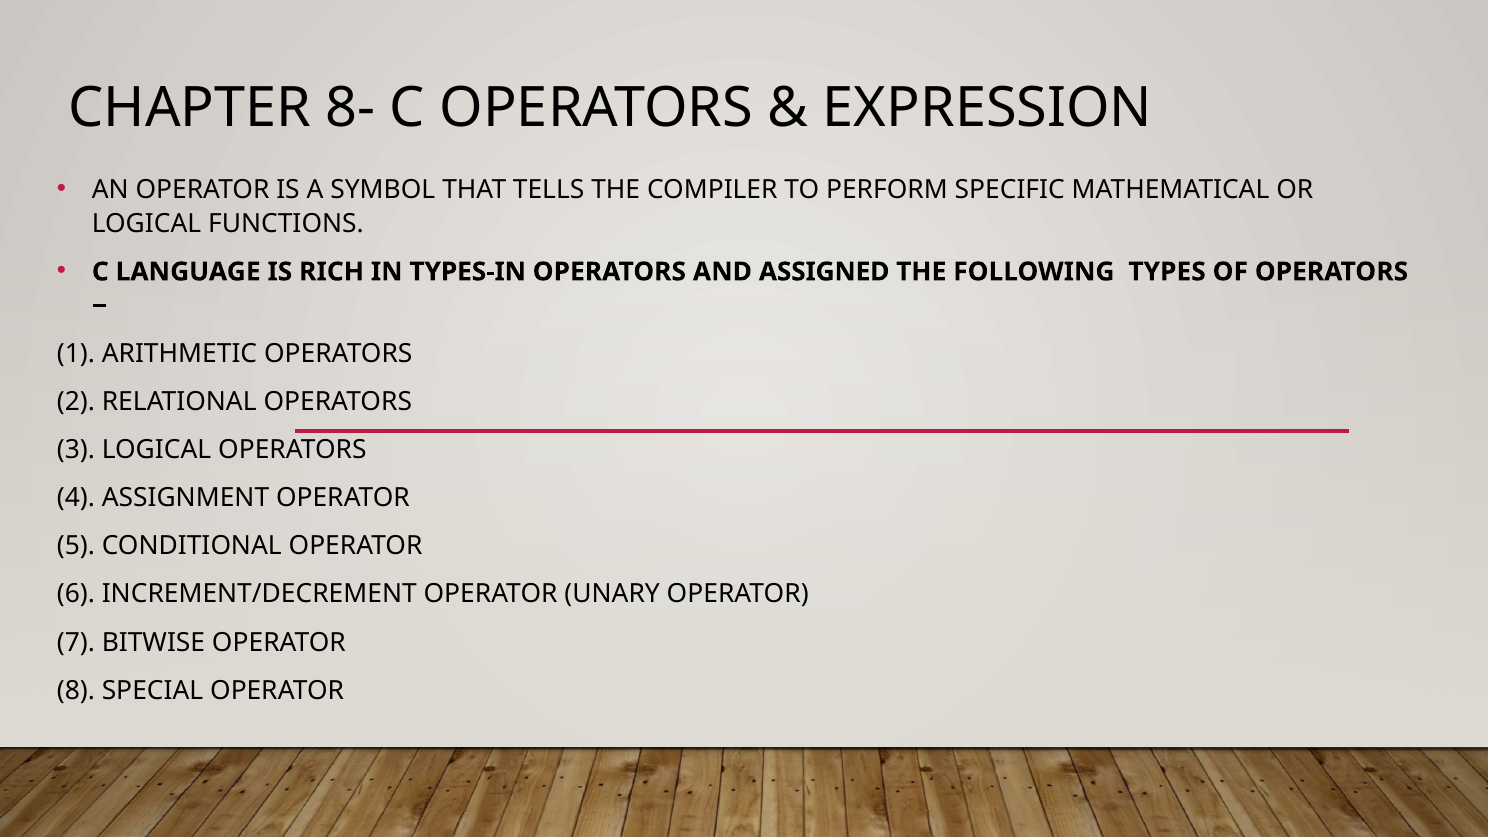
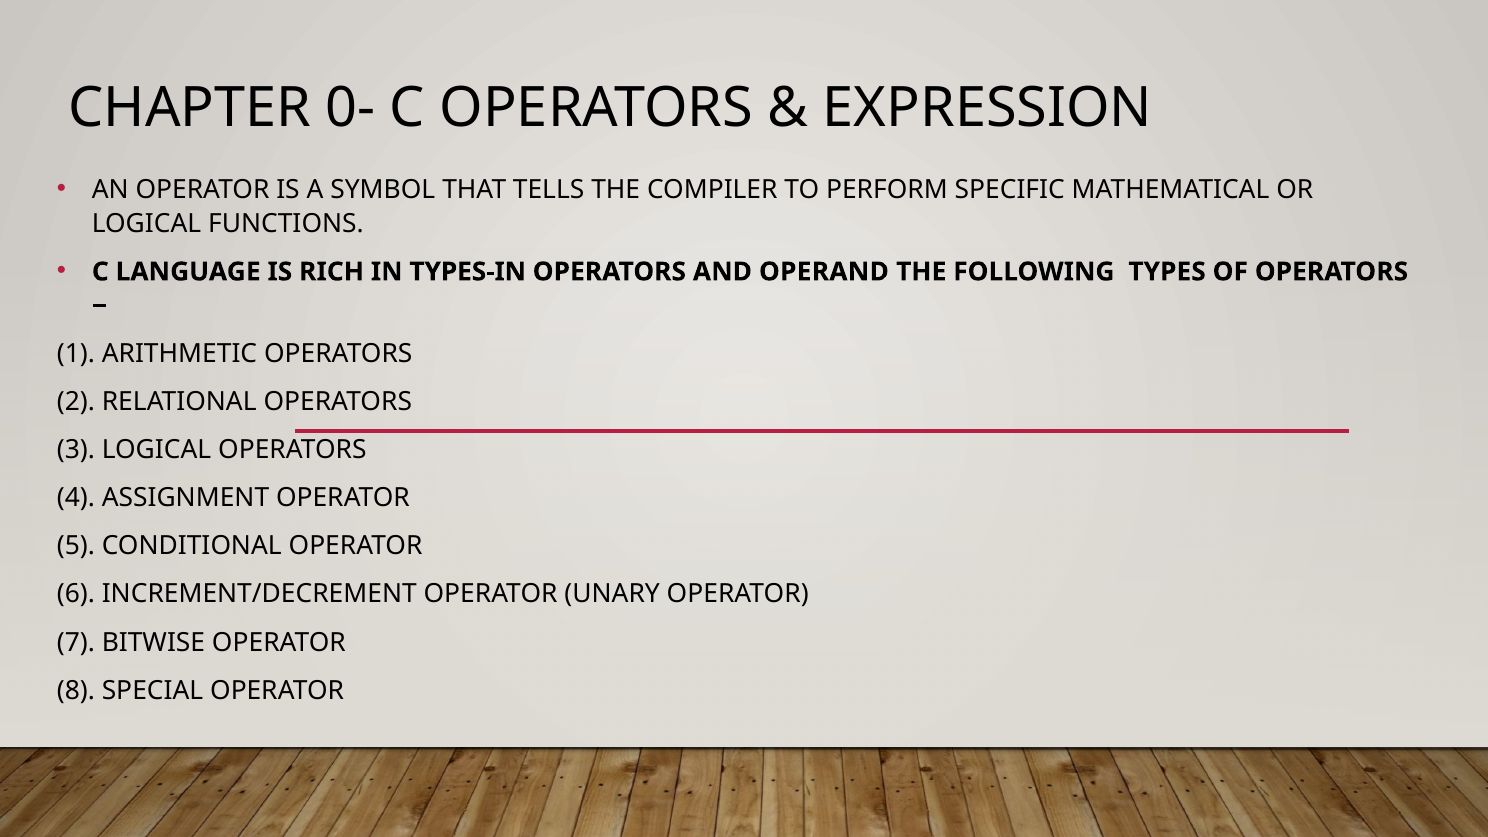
8-: 8- -> 0-
ASSIGNED: ASSIGNED -> OPERAND
